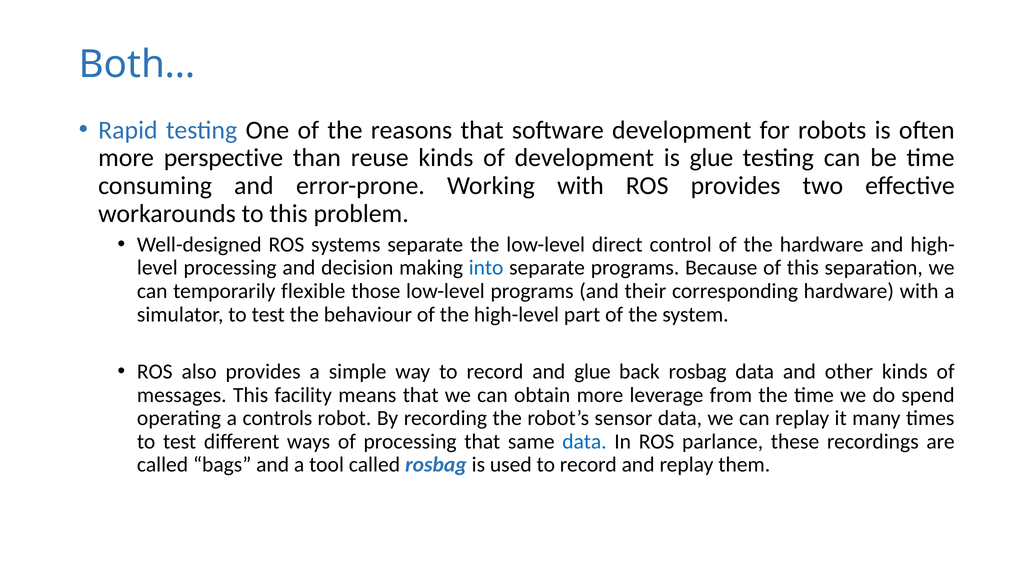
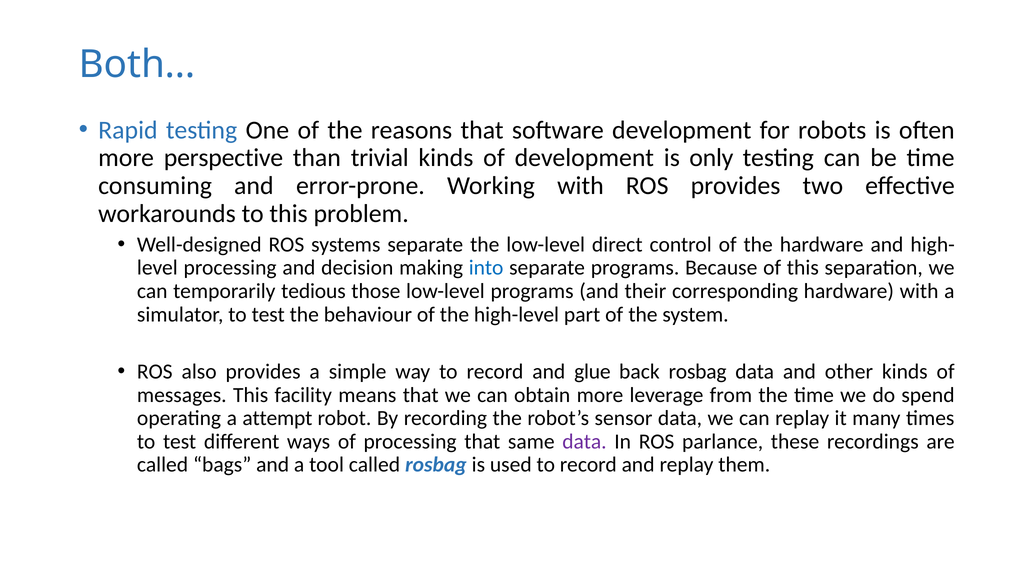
reuse: reuse -> trivial
is glue: glue -> only
flexible: flexible -> tedious
controls: controls -> attempt
data at (585, 442) colour: blue -> purple
